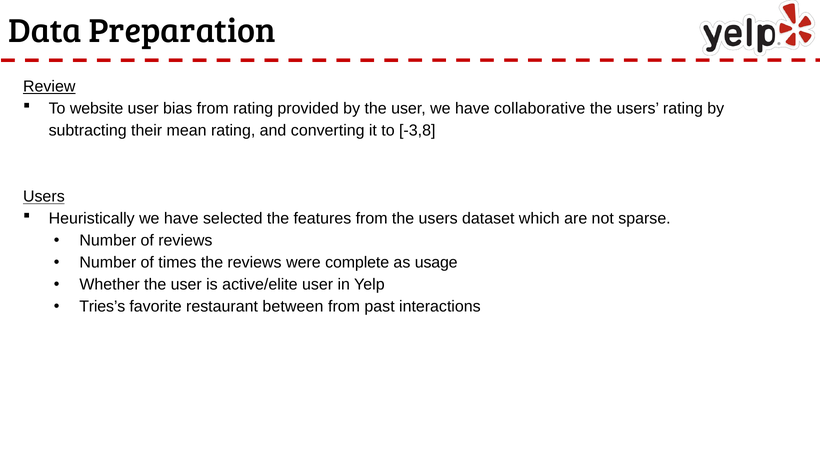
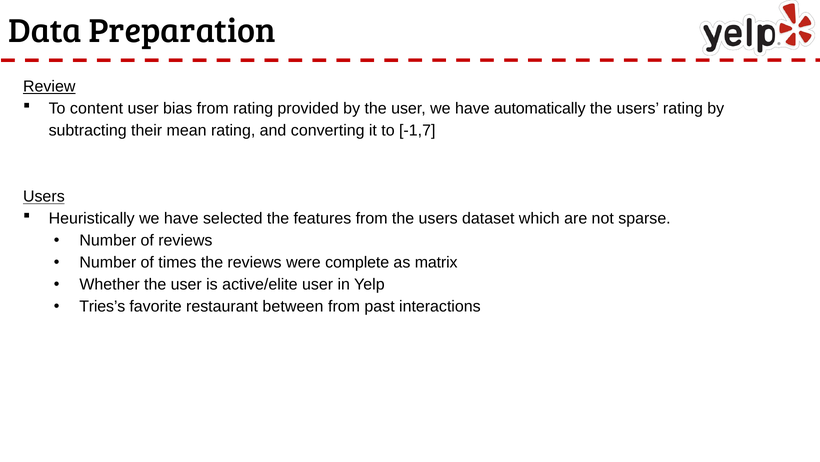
website: website -> content
collaborative: collaborative -> automatically
-3,8: -3,8 -> -1,7
usage: usage -> matrix
